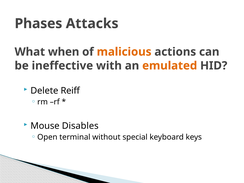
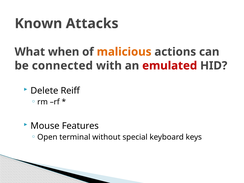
Phases: Phases -> Known
ineffective: ineffective -> connected
emulated colour: orange -> red
Disables: Disables -> Features
